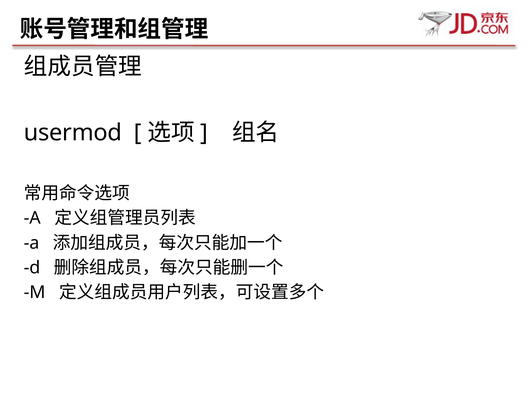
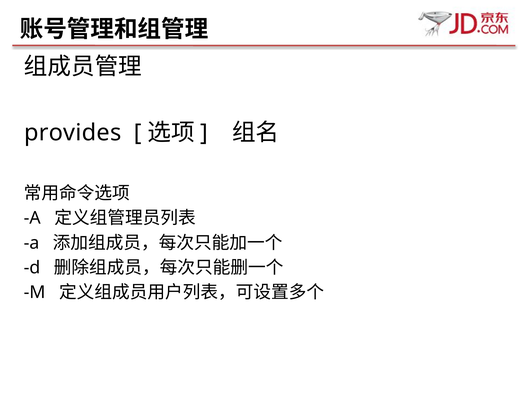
usermod: usermod -> provides
